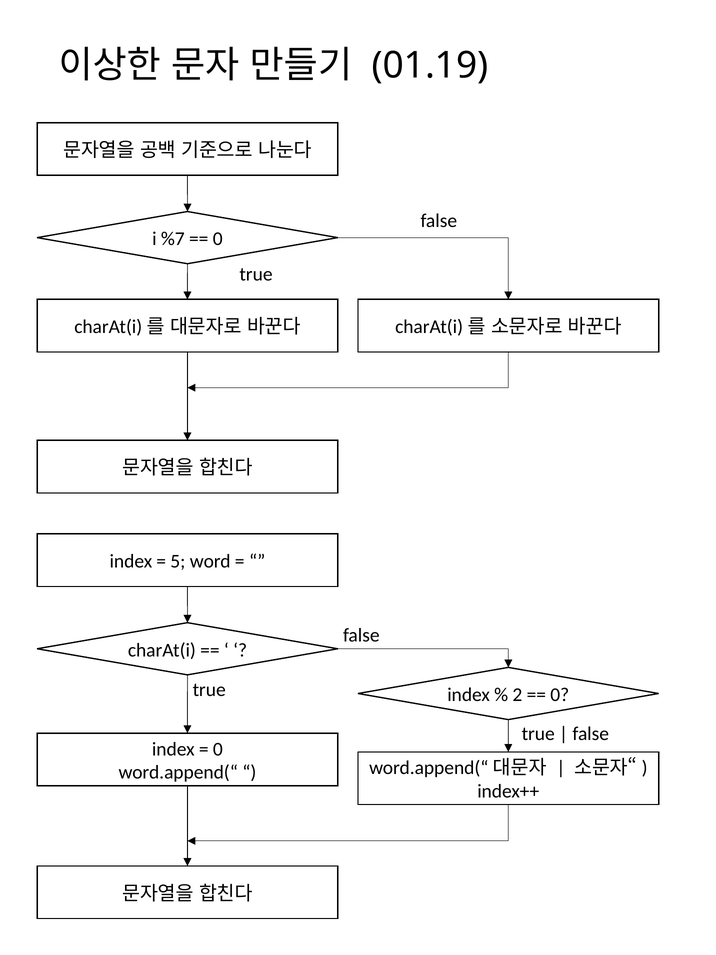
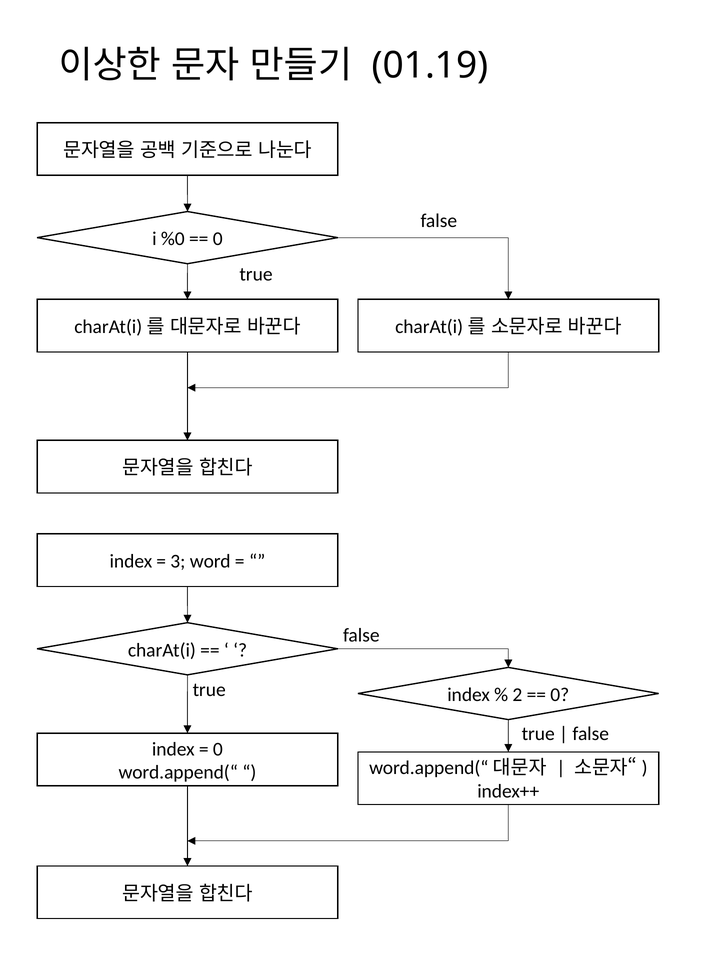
%7: %7 -> %0
5: 5 -> 3
